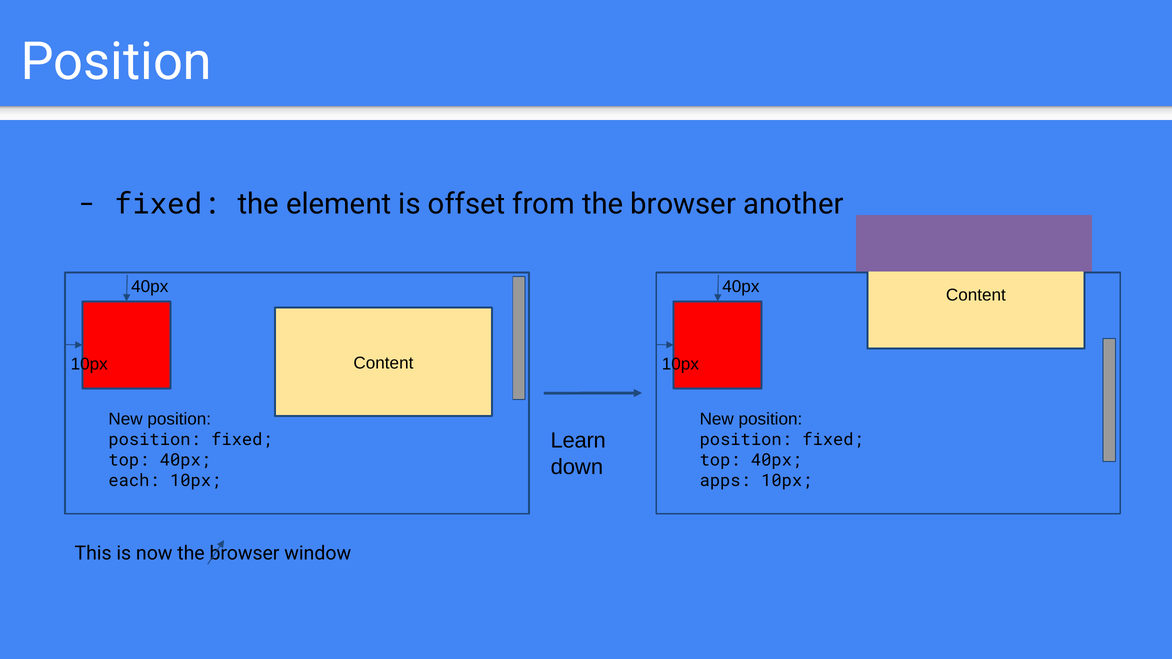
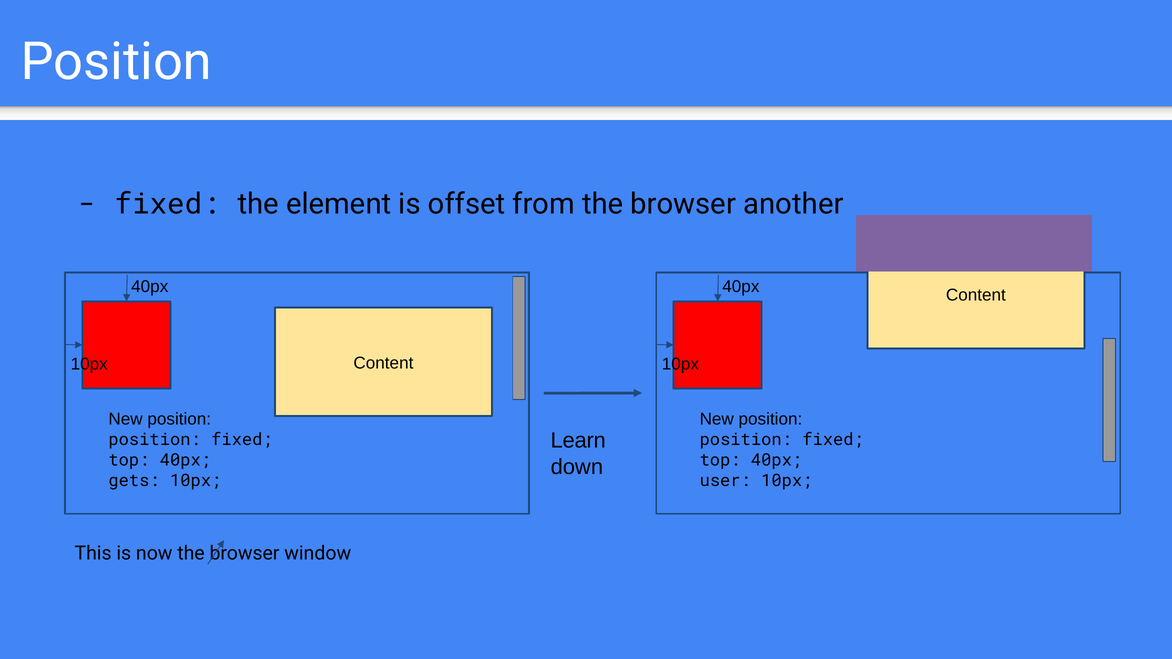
each: each -> gets
apps: apps -> user
